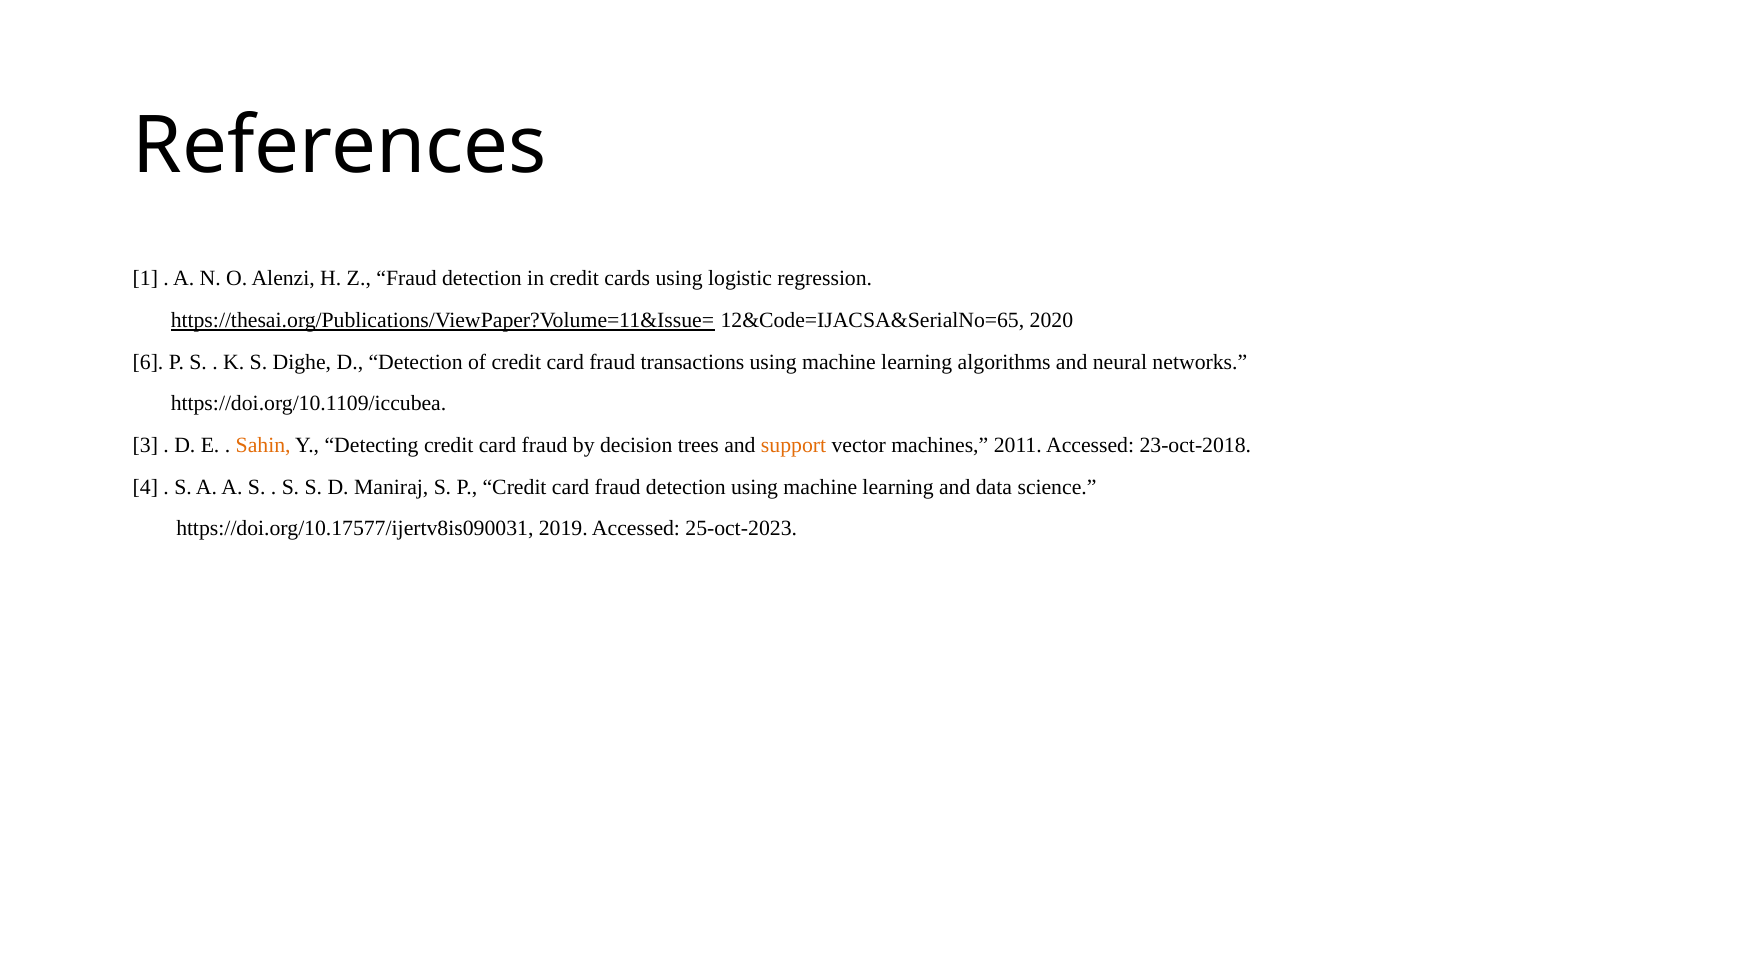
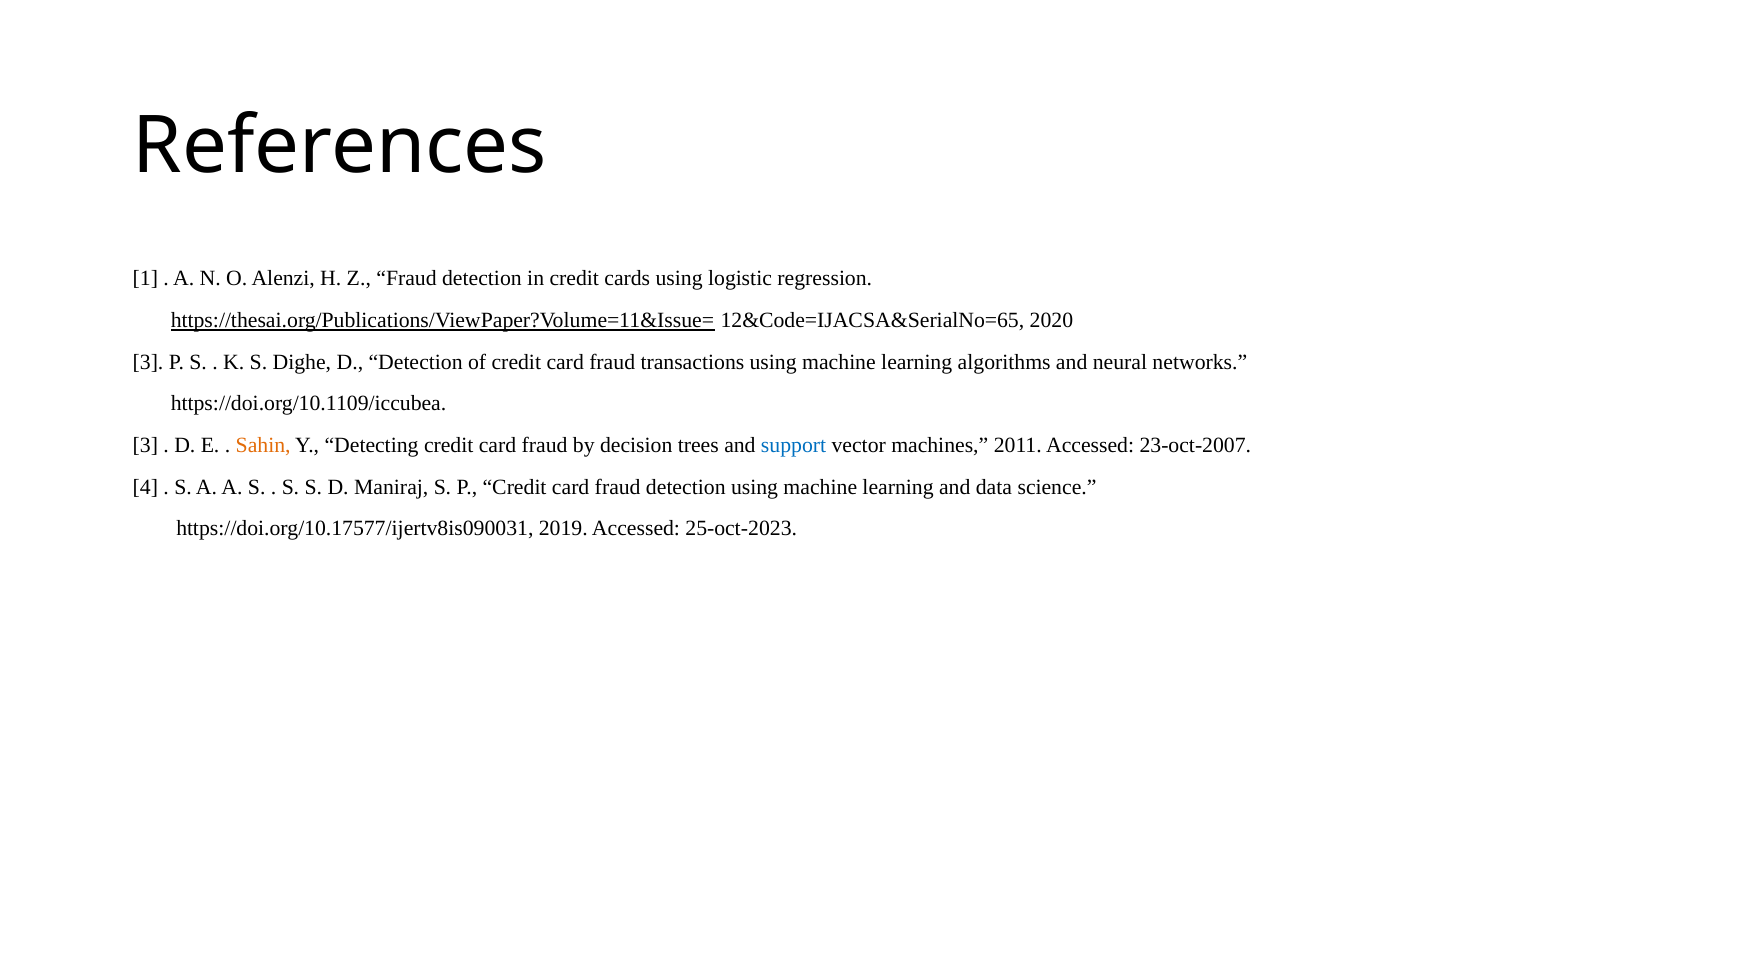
6 at (148, 362): 6 -> 3
support colour: orange -> blue
23-oct-2018: 23-oct-2018 -> 23-oct-2007
